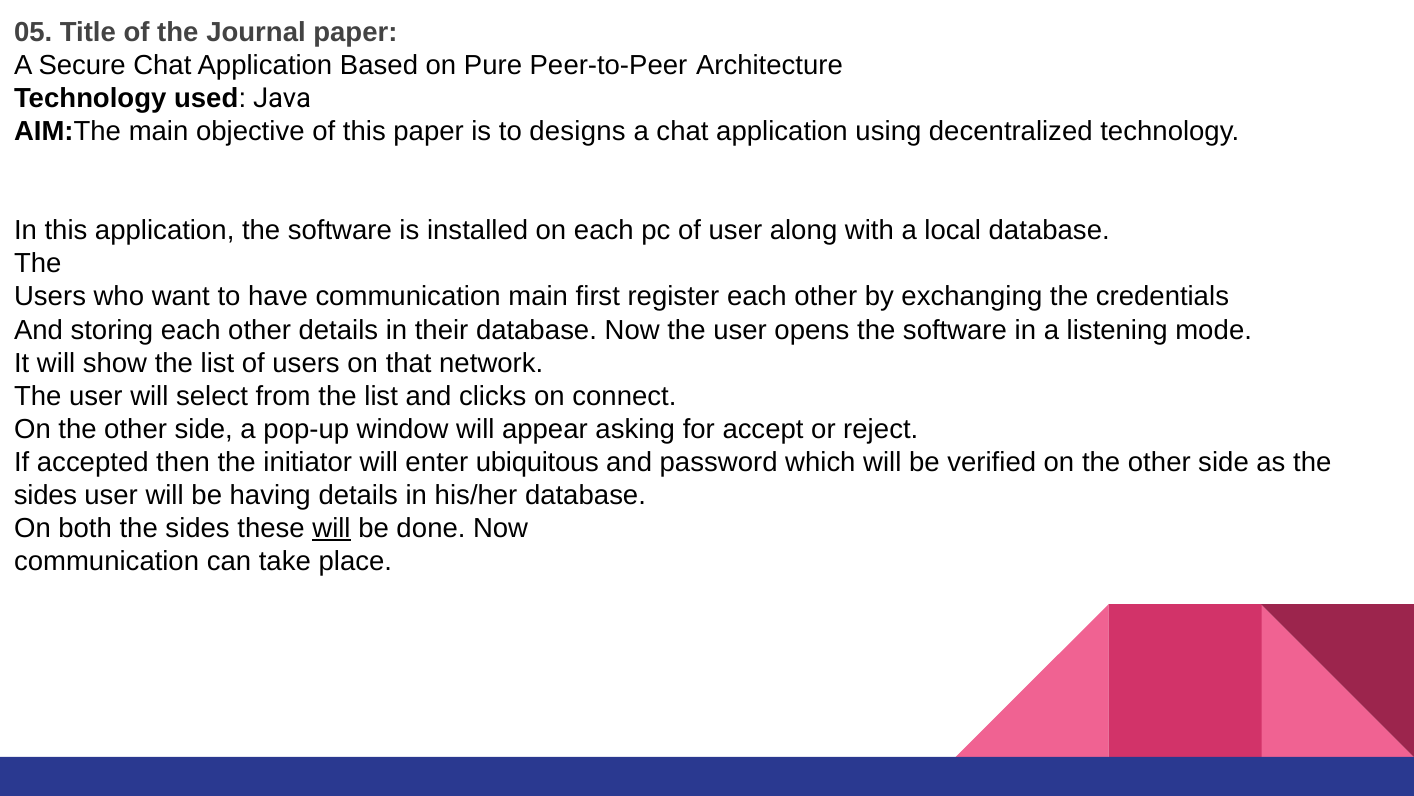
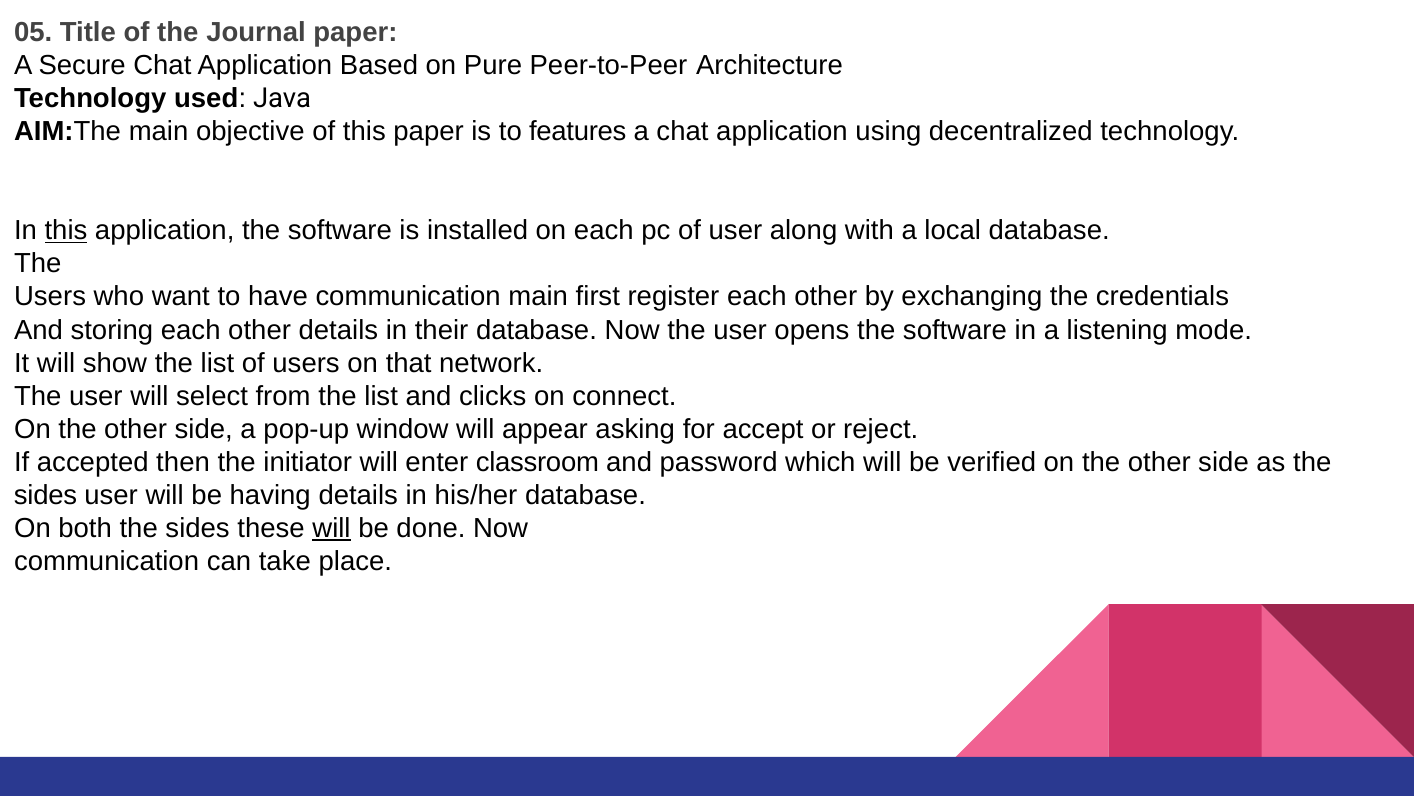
designs: designs -> features
this at (66, 231) underline: none -> present
ubiquitous: ubiquitous -> classroom
